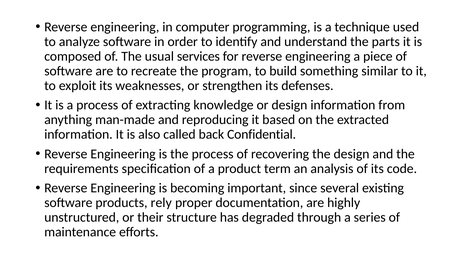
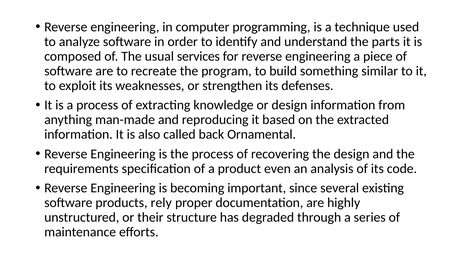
Confidential: Confidential -> Ornamental
term: term -> even
